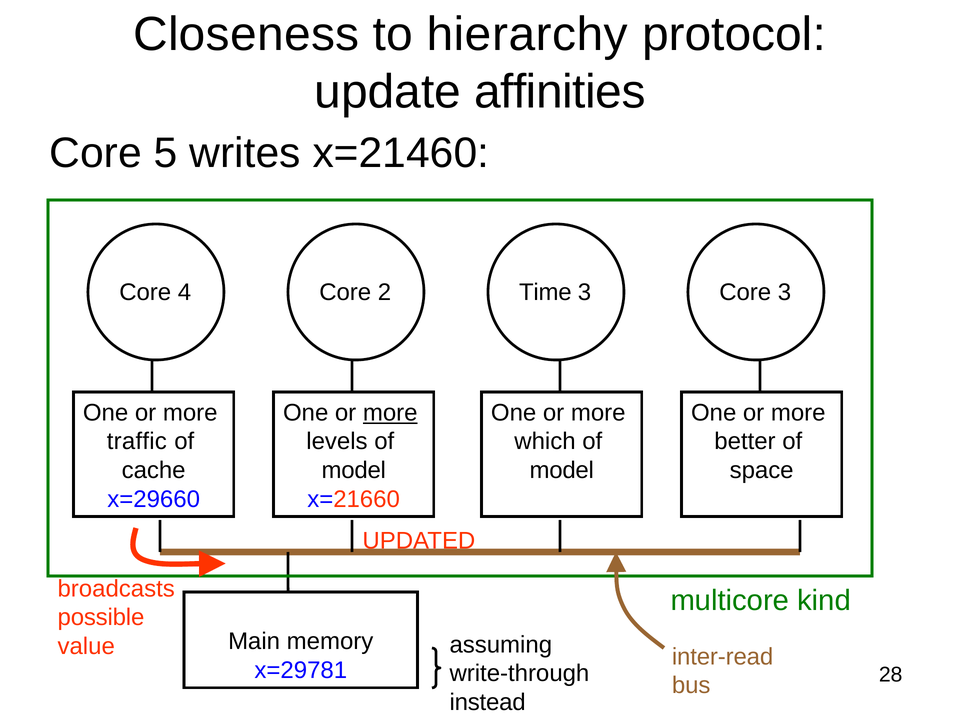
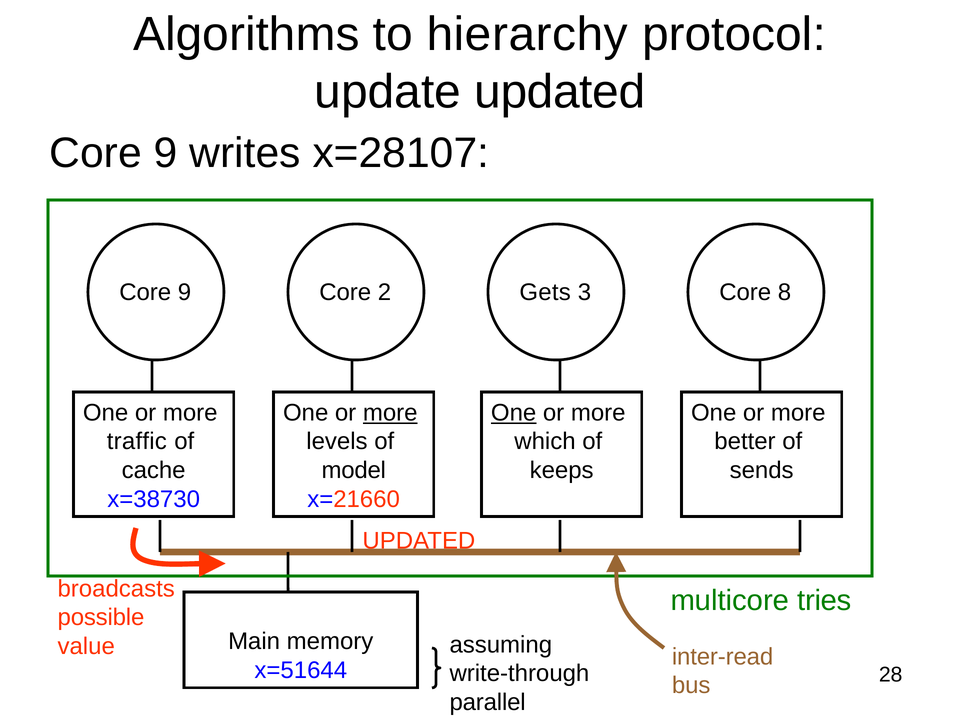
Closeness: Closeness -> Algorithms
update affinities: affinities -> updated
5 at (166, 153): 5 -> 9
x=21460: x=21460 -> x=28107
4 at (184, 292): 4 -> 9
Time: Time -> Gets
Core 3: 3 -> 8
One at (514, 413) underline: none -> present
model at (562, 470): model -> keeps
space: space -> sends
x=29660: x=29660 -> x=38730
kind: kind -> tries
x=29781: x=29781 -> x=51644
instead: instead -> parallel
